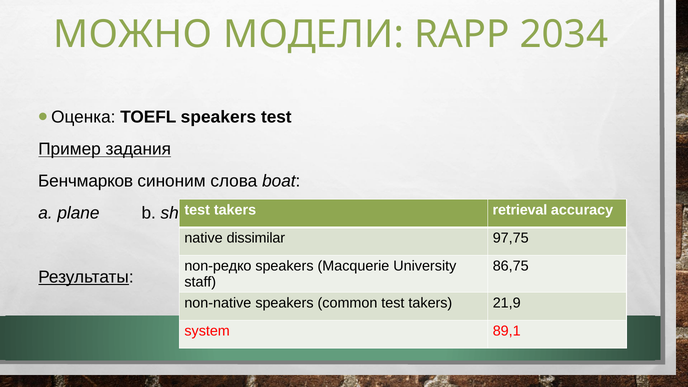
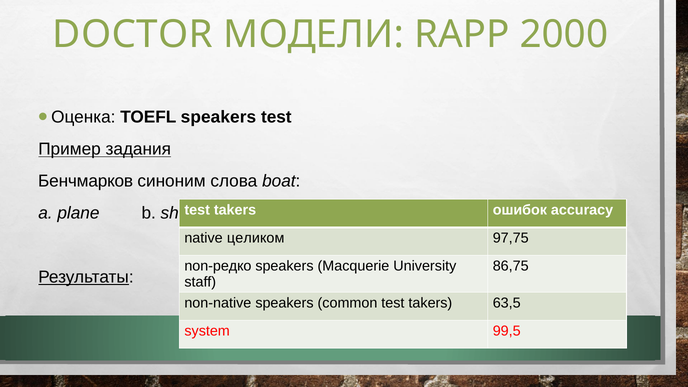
МОЖНО: МОЖНО -> DOCTOR
2034: 2034 -> 2000
retrieval: retrieval -> ошибок
dissimilar: dissimilar -> целиком
21,9: 21,9 -> 63,5
89,1: 89,1 -> 99,5
